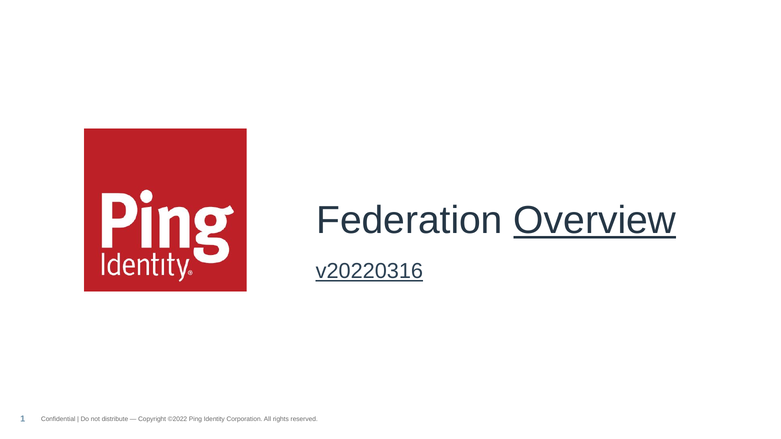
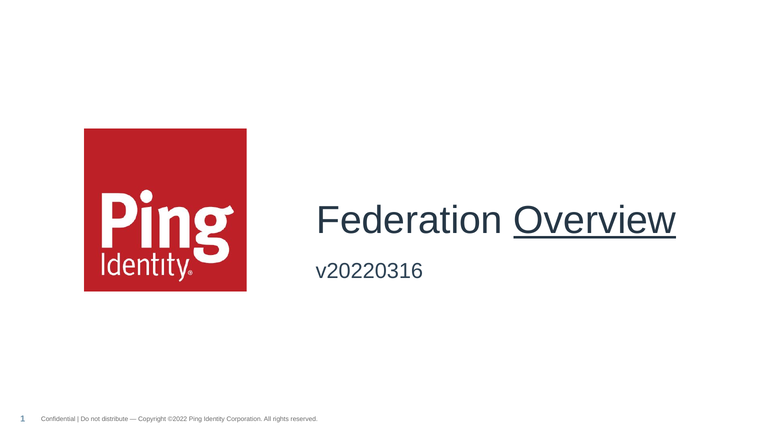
v20220316 underline: present -> none
